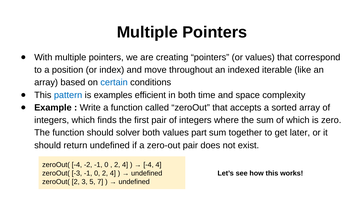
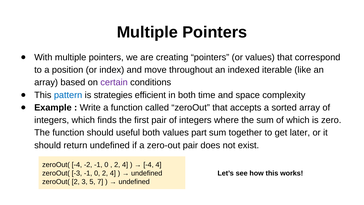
certain colour: blue -> purple
examples: examples -> strategies
solver: solver -> useful
